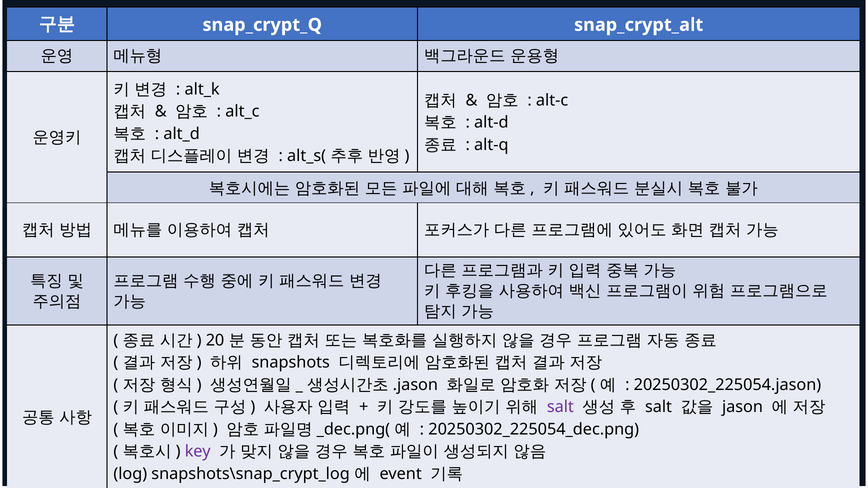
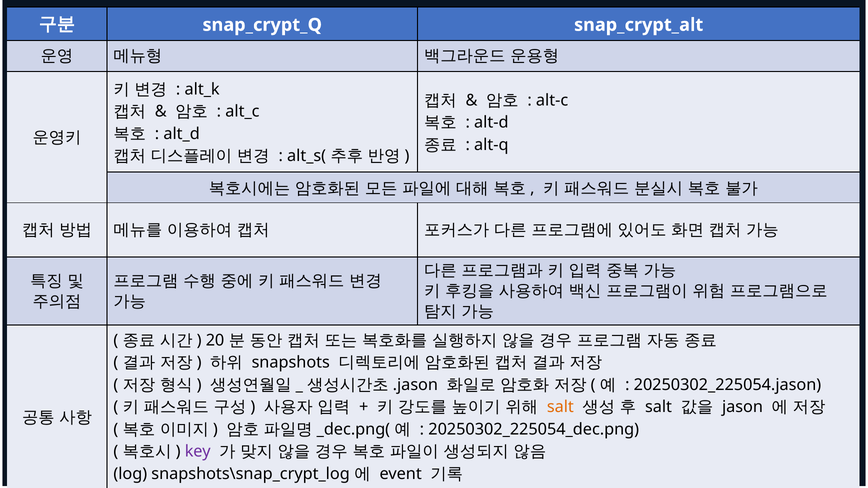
salt at (560, 407) colour: purple -> orange
